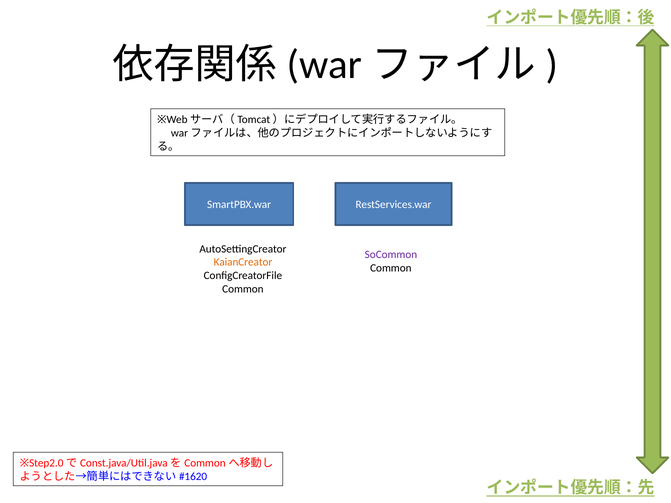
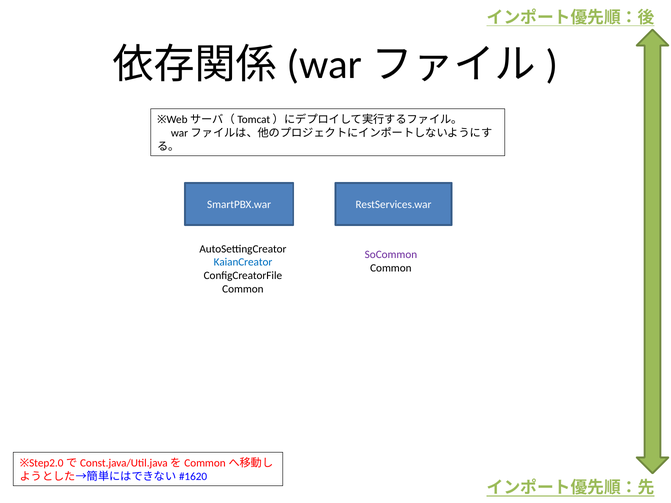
KaianCreator colour: orange -> blue
